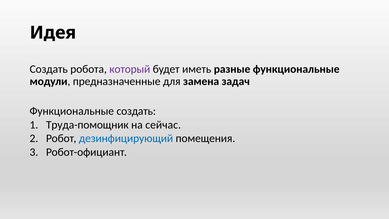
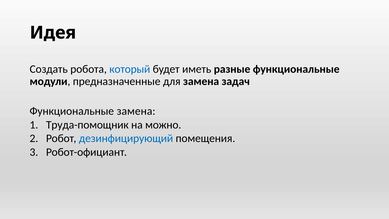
который colour: purple -> blue
Функциональные создать: создать -> замена
сейчас: сейчас -> можно
